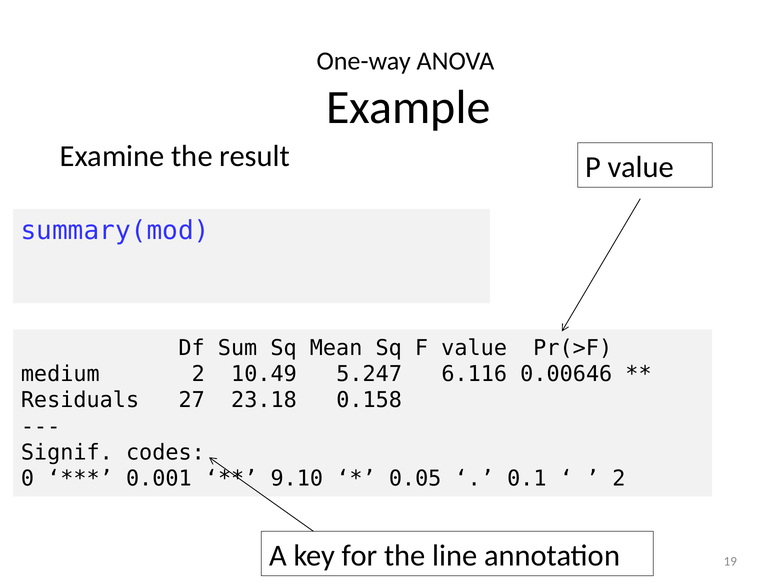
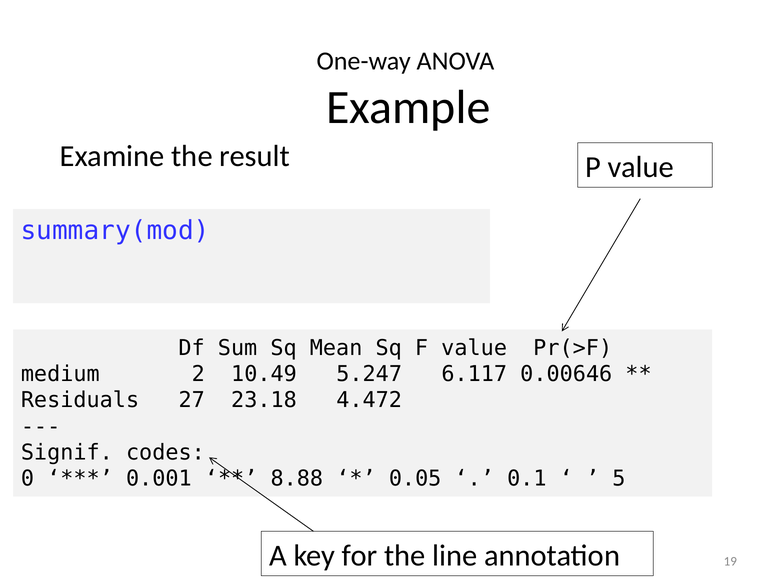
6.116: 6.116 -> 6.117
0.158: 0.158 -> 4.472
9.10: 9.10 -> 8.88
2 at (619, 479): 2 -> 5
